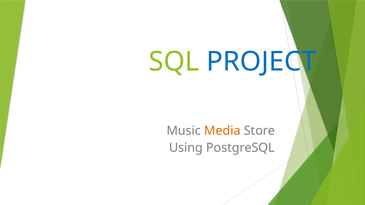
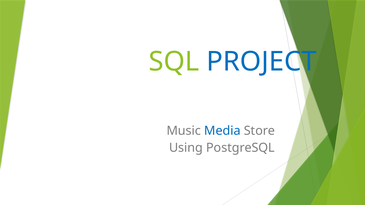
Media colour: orange -> blue
